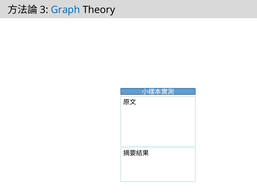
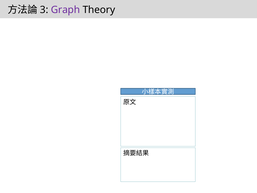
Graph colour: blue -> purple
